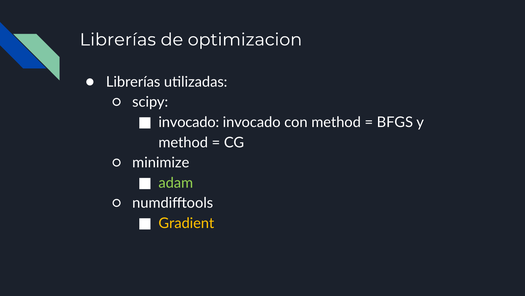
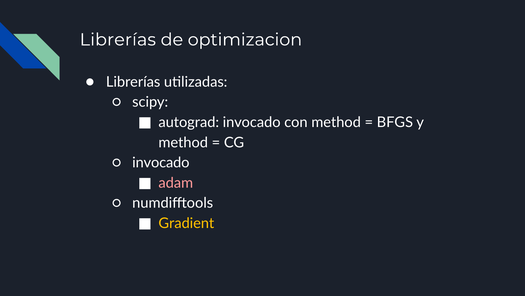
invocado at (189, 122): invocado -> autograd
minimize at (161, 162): minimize -> invocado
adam colour: light green -> pink
